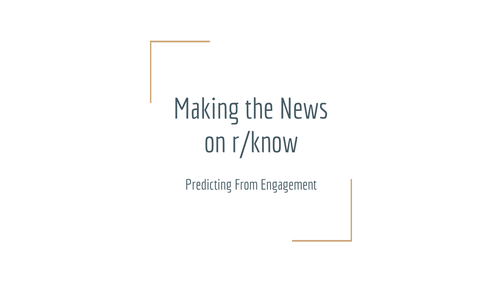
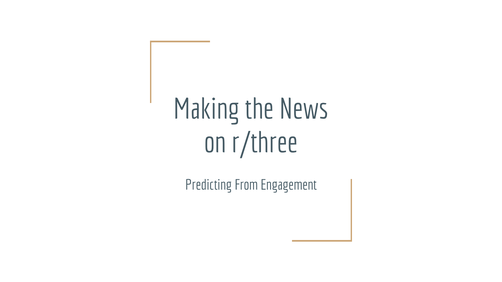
r/know: r/know -> r/three
